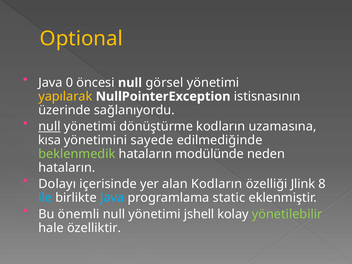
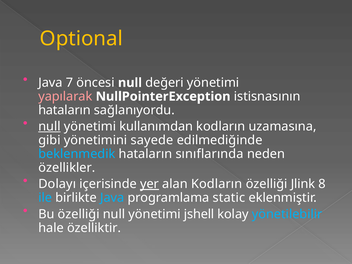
0: 0 -> 7
görsel: görsel -> değeri
yapılarak colour: yellow -> pink
üzerinde at (64, 110): üzerinde -> hataların
dönüştürme: dönüştürme -> kullanımdan
kısa: kısa -> gibi
beklenmedik colour: light green -> light blue
modülünde: modülünde -> sınıflarında
hataların at (67, 168): hataların -> özellikler
yer underline: none -> present
Bu önemli: önemli -> özelliği
yönetilebilir colour: light green -> light blue
